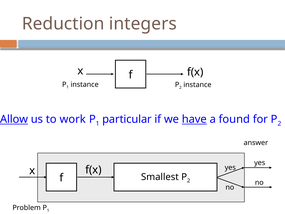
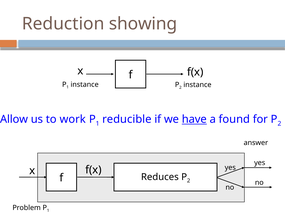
integers: integers -> showing
Allow underline: present -> none
particular: particular -> reducible
Smallest: Smallest -> Reduces
